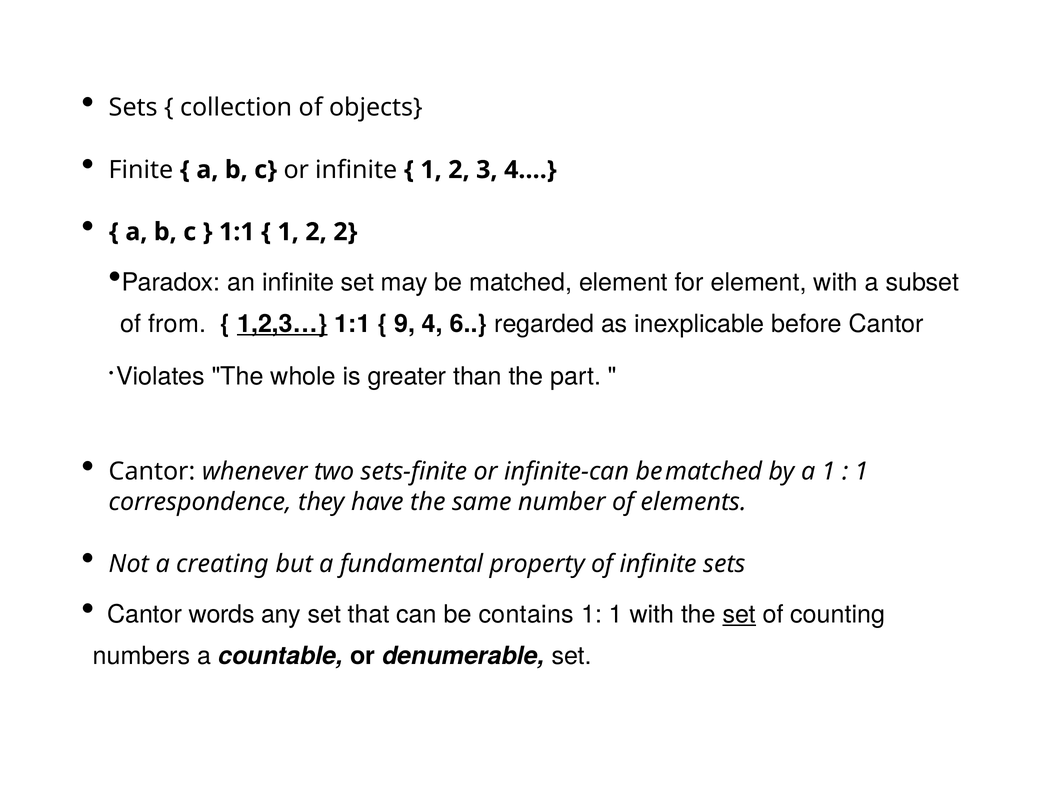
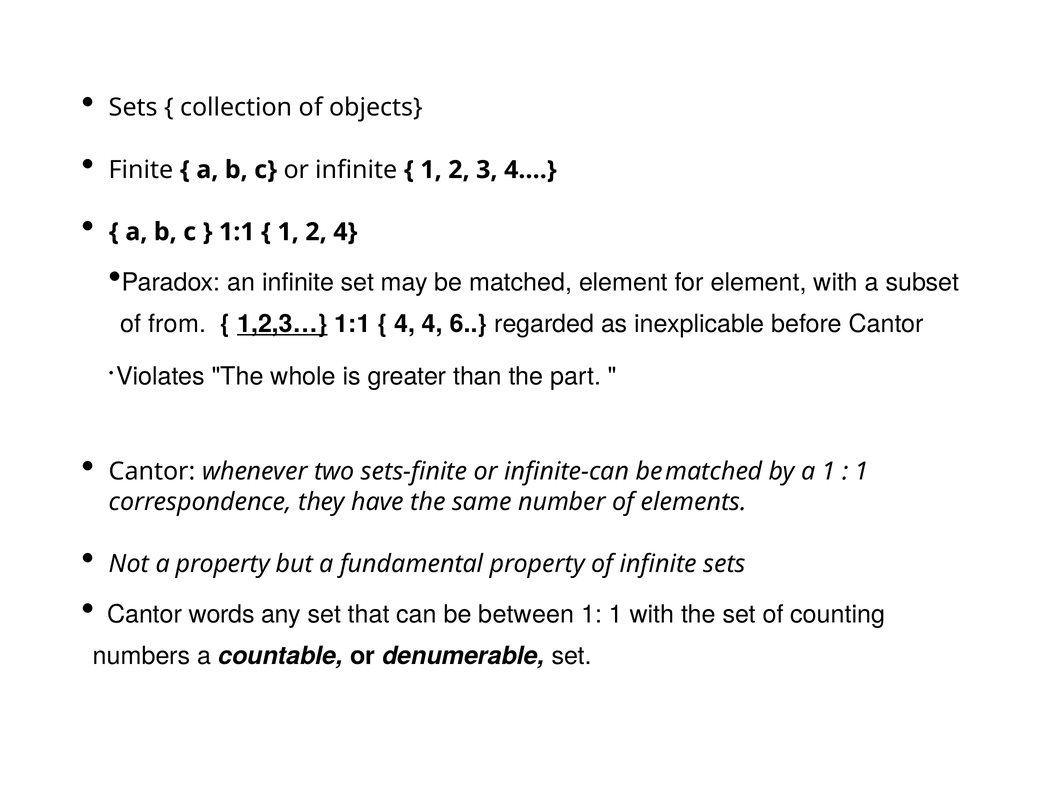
2 2: 2 -> 4
9 at (405, 324): 9 -> 4
a creating: creating -> property
contains: contains -> between
set at (739, 614) underline: present -> none
